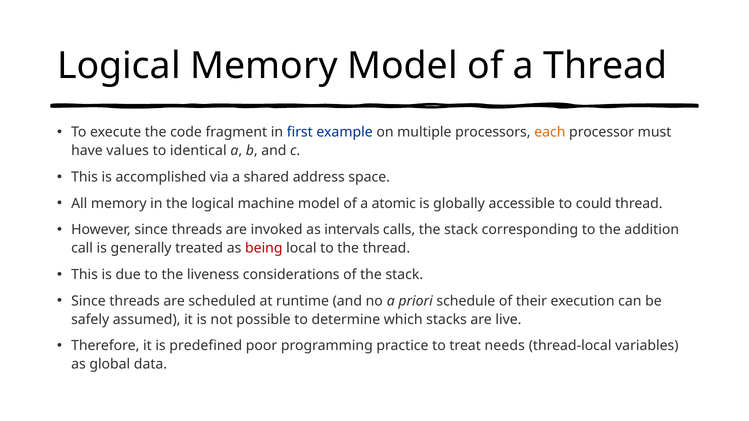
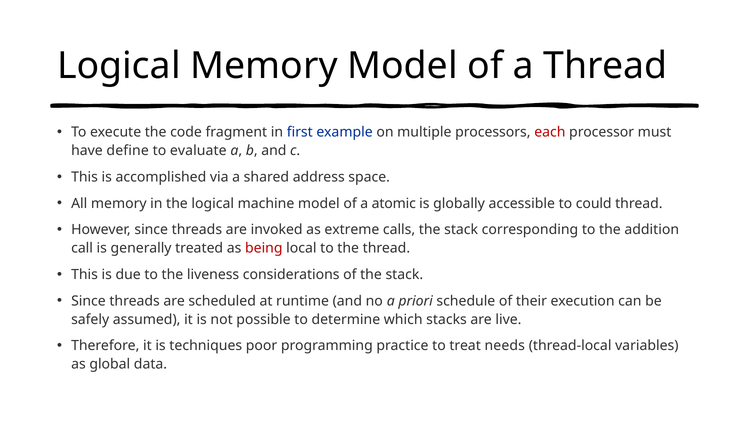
each colour: orange -> red
values: values -> define
identical: identical -> evaluate
intervals: intervals -> extreme
predefined: predefined -> techniques
